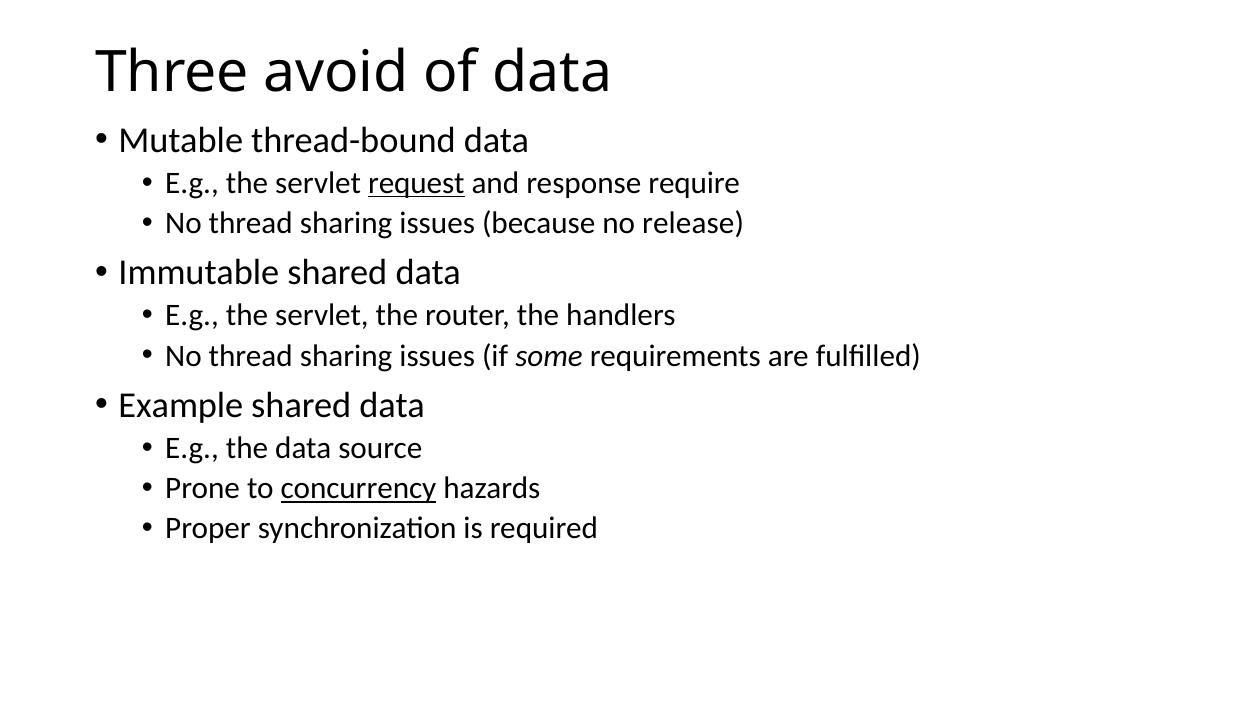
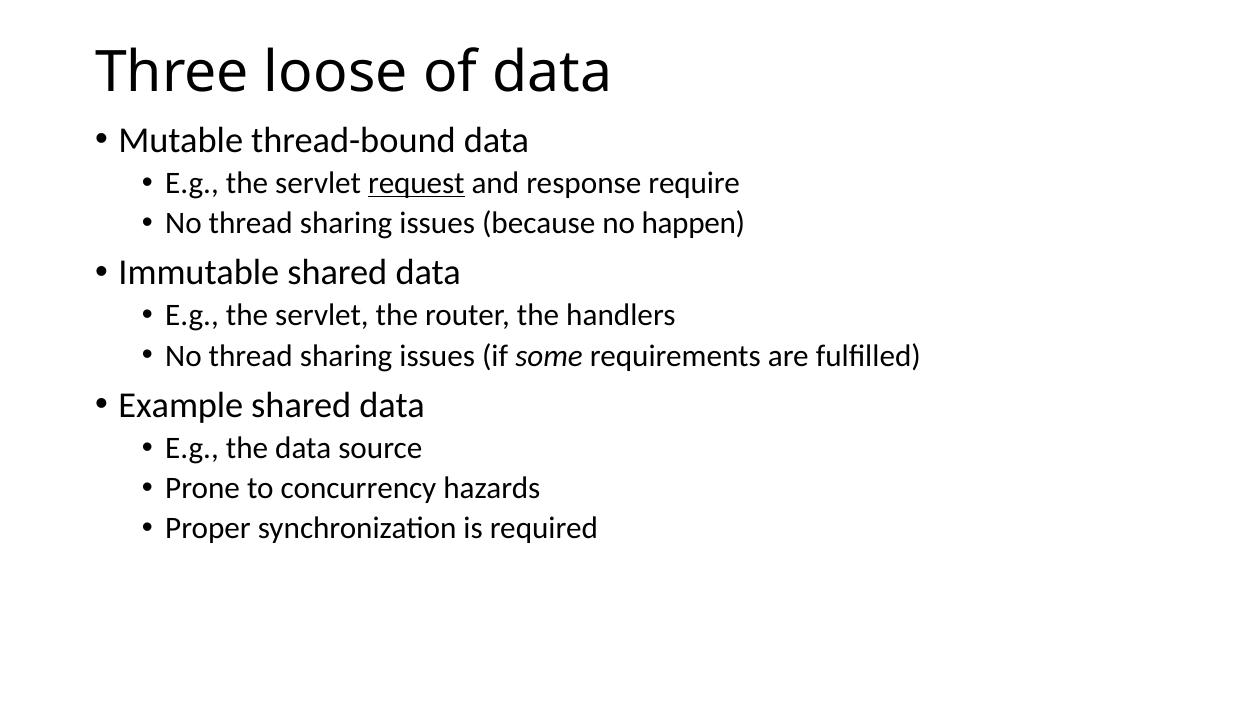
avoid: avoid -> loose
release: release -> happen
concurrency underline: present -> none
